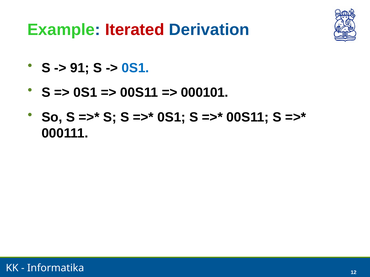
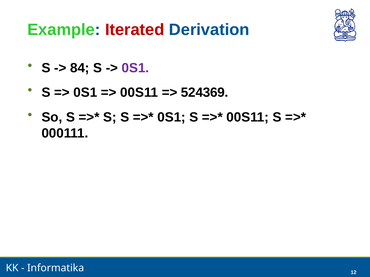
91: 91 -> 84
0S1 at (135, 68) colour: blue -> purple
000101: 000101 -> 524369
